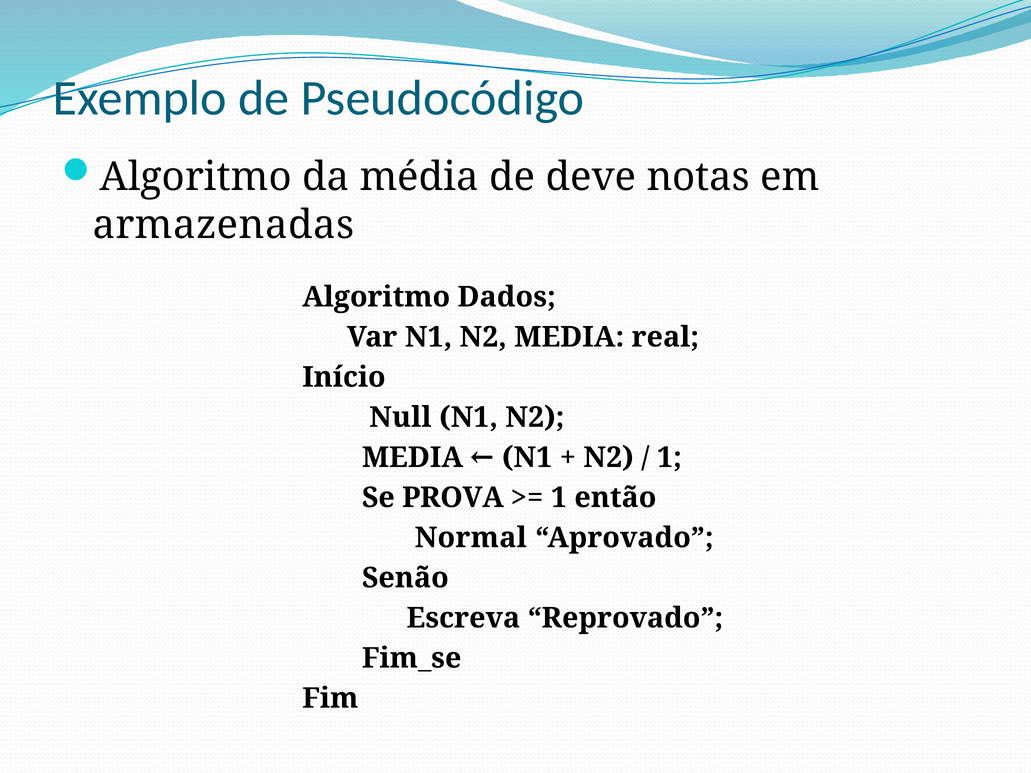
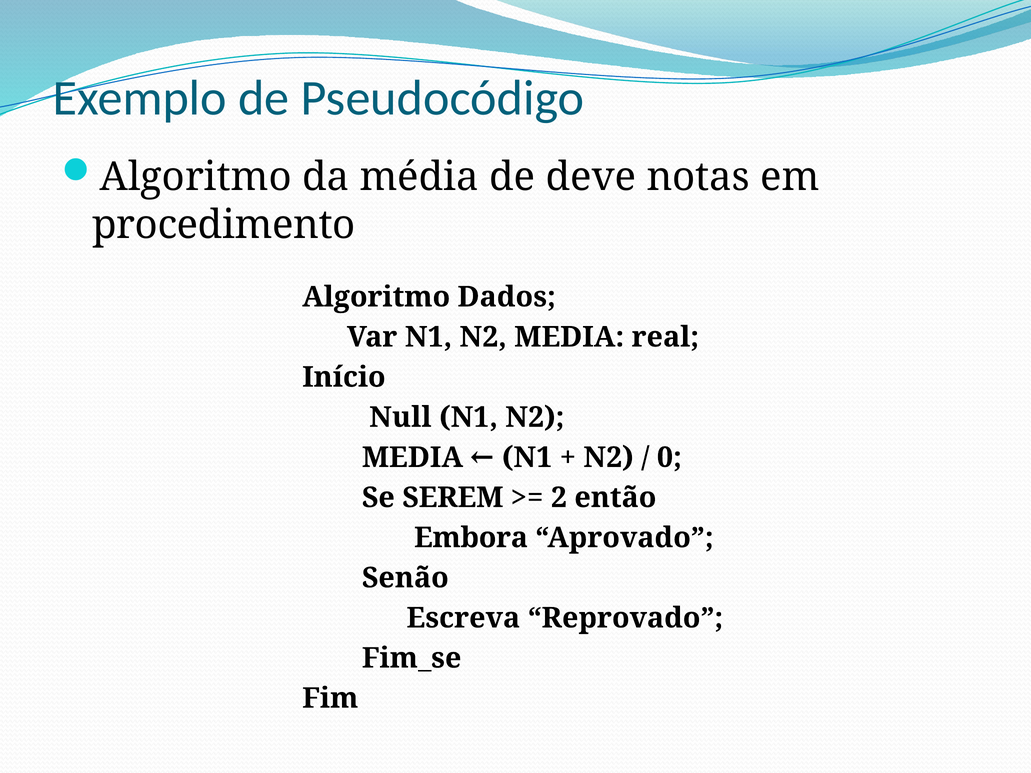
armazenadas: armazenadas -> procedimento
1 at (669, 458): 1 -> 0
PROVA: PROVA -> SEREM
1 at (559, 498): 1 -> 2
Normal: Normal -> Embora
